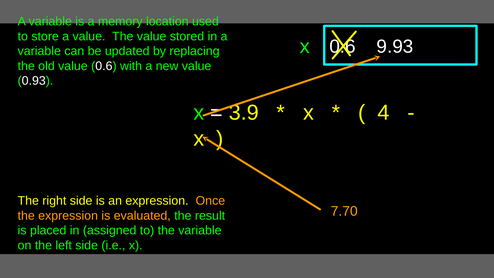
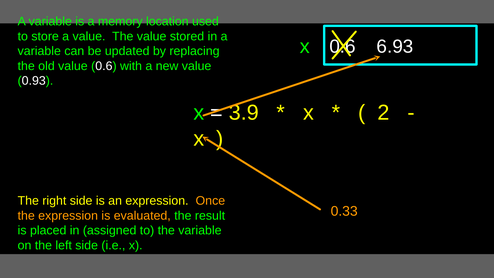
9.93: 9.93 -> 6.93
4: 4 -> 2
7.70: 7.70 -> 0.33
